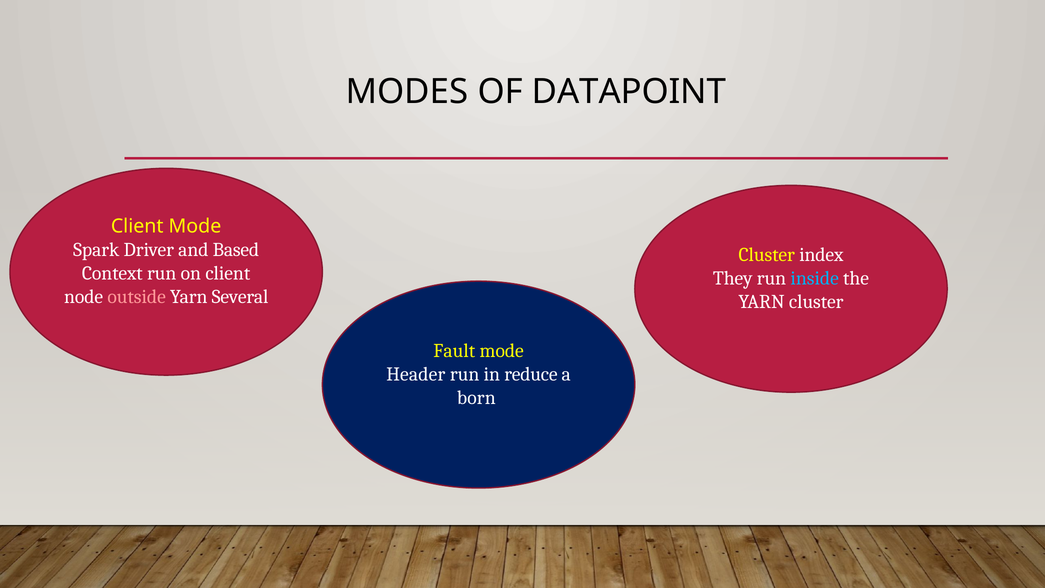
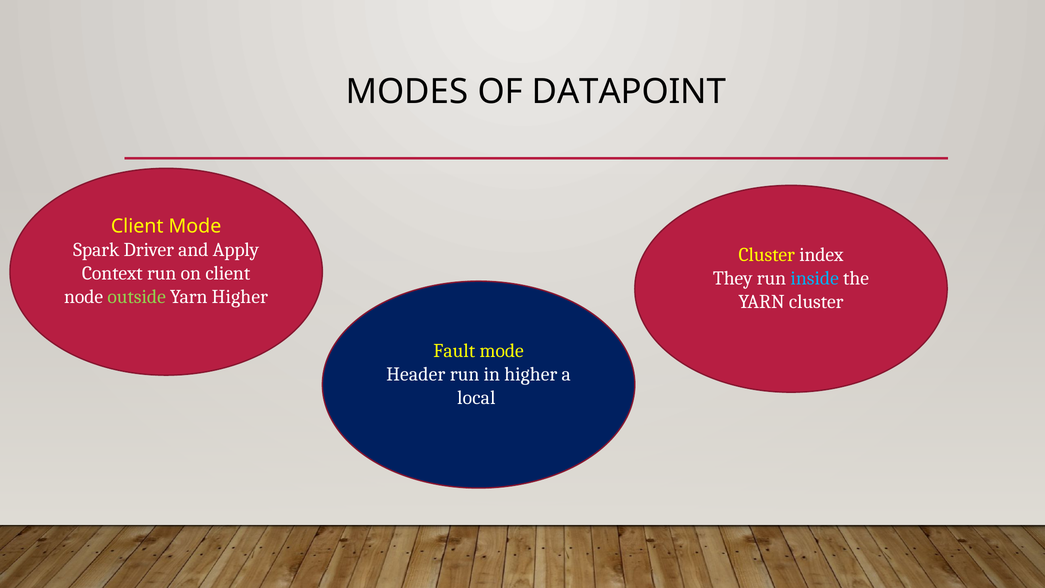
Based: Based -> Apply
outside colour: pink -> light green
Yarn Several: Several -> Higher
in reduce: reduce -> higher
born: born -> local
